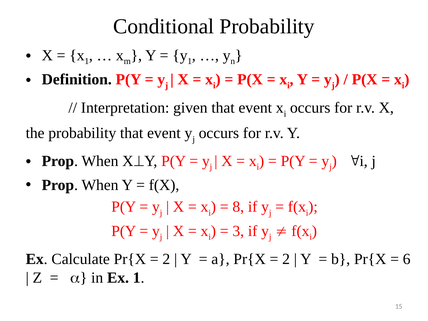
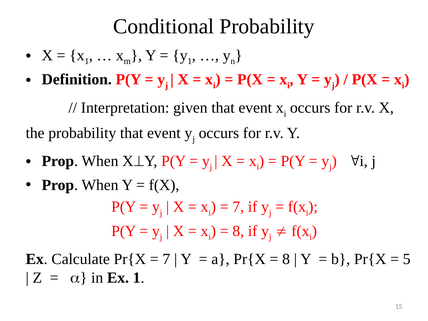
8 at (238, 207): 8 -> 7
3 at (238, 231): 3 -> 8
2 at (166, 259): 2 -> 7
2 at (286, 259): 2 -> 8
6: 6 -> 5
